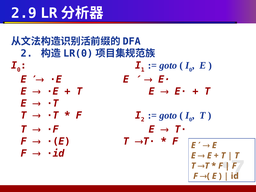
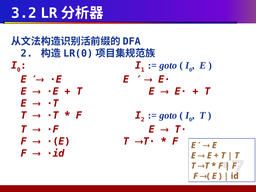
2.9: 2.9 -> 3.2
